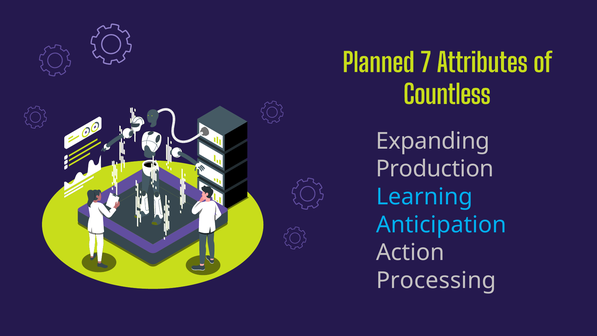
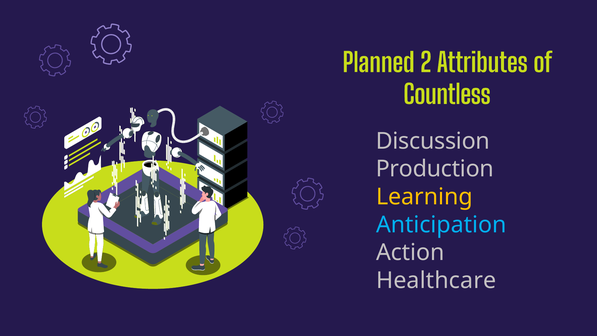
7: 7 -> 2
Expanding: Expanding -> Discussion
Learning colour: light blue -> yellow
Processing: Processing -> Healthcare
